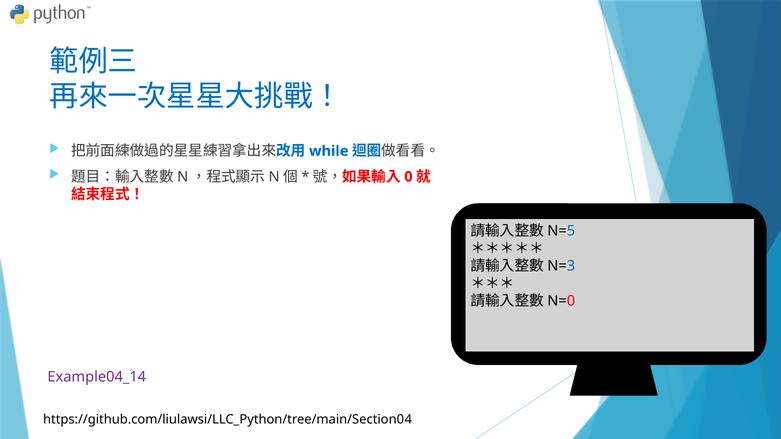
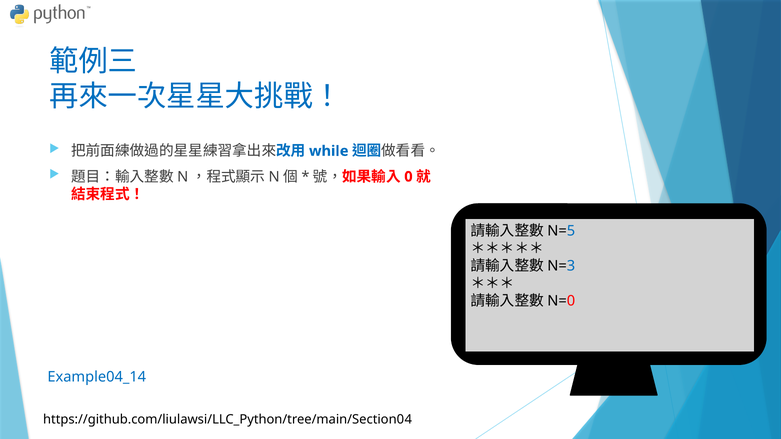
Example04_14 colour: purple -> blue
